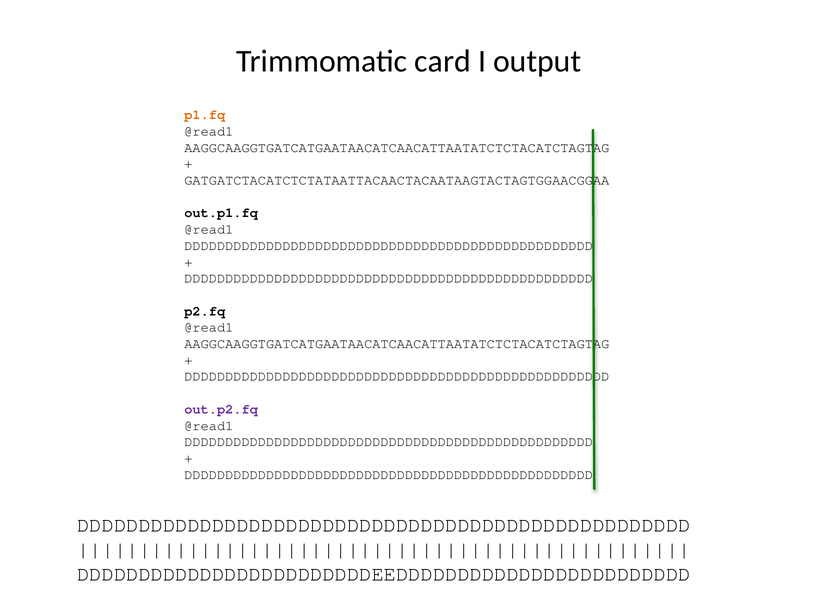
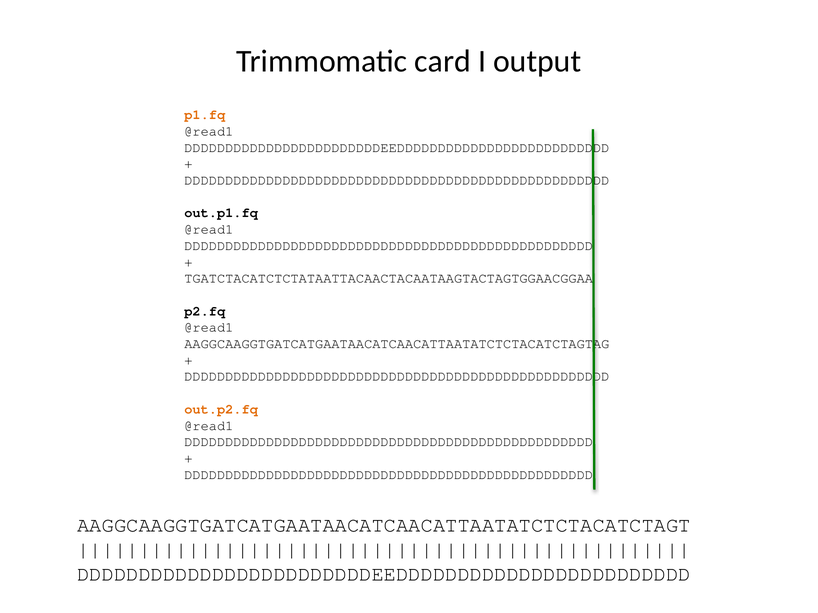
AAGGCAAGGTGATCATGAATAACATCAACATTAATATCTCTACATCTAGTAG at (397, 148): AAGGCAAGGTGATCATGAATAACATCAACATTAATATCTCTACATCTAGTAG -> DDDDDDDDDDDDDDDDDDDDDDDDEEDDDDDDDDDDDDDDDDDDDDDDDDDD
GATGATCTACATCTCTATAATTACAACTACAATAAGTACTAGTGGAACGGAA at (397, 180): GATGATCTACATCTCTATAATTACAACTACAATAAGTACTAGTGGAACGGAA -> DDDDDDDDDDDDDDDDDDDDDDDDDDDDDDDDDDDDDDDDDDDDDDDDDDDD
DDDDDDDDDDDDDDDDDDDDDDDDDDDDDDDDDDDDDDDDDDDDDDDDDD at (389, 279): DDDDDDDDDDDDDDDDDDDDDDDDDDDDDDDDDDDDDDDDDDDDDDDDDD -> TGATCTACATCTCTATAATTACAACTACAATAAGTACTAGTGGAACGGAA
out.p2.fq colour: purple -> orange
DDDDDDDDDDDDDDDDDDDDDDDDDDDDDDDDDDDDDDDDDDDDDDDDDD at (384, 525): DDDDDDDDDDDDDDDDDDDDDDDDDDDDDDDDDDDDDDDDDDDDDDDDDD -> AAGGCAAGGTGATCATGAATAACATCAACATTAATATCTCTACATCTAGT
